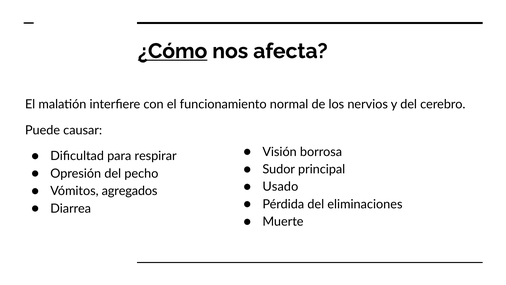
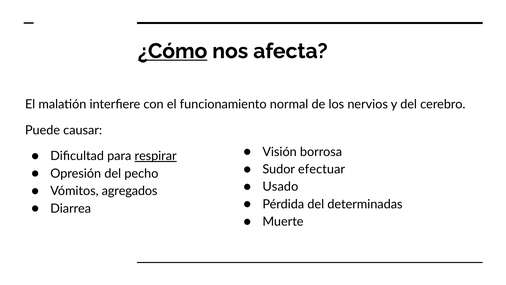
respirar underline: none -> present
principal: principal -> efectuar
eliminaciones: eliminaciones -> determinadas
